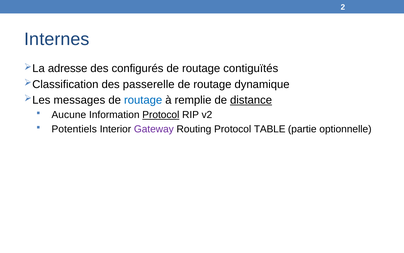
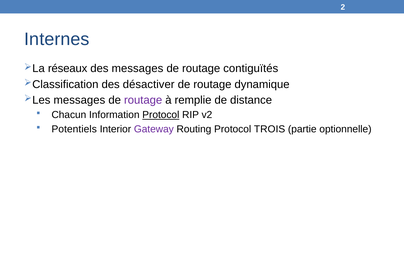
adresse: adresse -> réseaux
des configurés: configurés -> messages
passerelle: passerelle -> désactiver
routage at (143, 100) colour: blue -> purple
distance underline: present -> none
Aucune: Aucune -> Chacun
TABLE: TABLE -> TROIS
